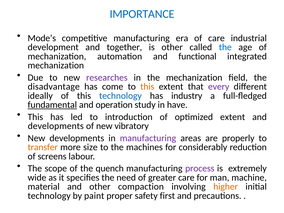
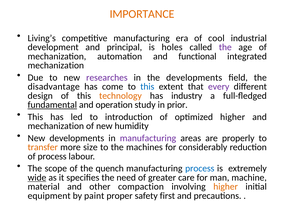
IMPORTANCE colour: blue -> orange
Mode’s: Mode’s -> Living’s
of care: care -> cool
together: together -> principal
is other: other -> holes
the at (225, 47) colour: blue -> purple
the mechanization: mechanization -> developments
this at (147, 87) colour: orange -> blue
ideally: ideally -> design
technology at (120, 96) colour: blue -> orange
have: have -> prior
optimized extent: extent -> higher
developments at (56, 126): developments -> mechanization
vibratory: vibratory -> humidity
of screens: screens -> process
process at (200, 168) colour: purple -> blue
wide underline: none -> present
technology at (49, 196): technology -> equipment
